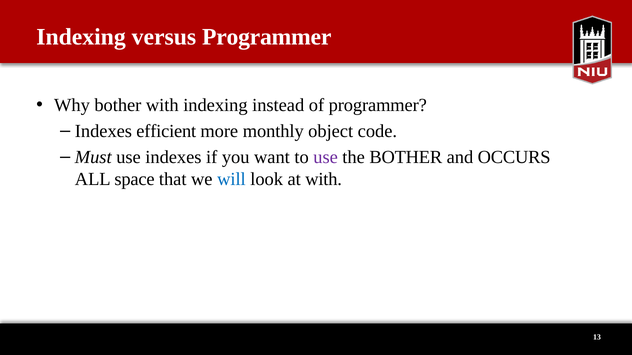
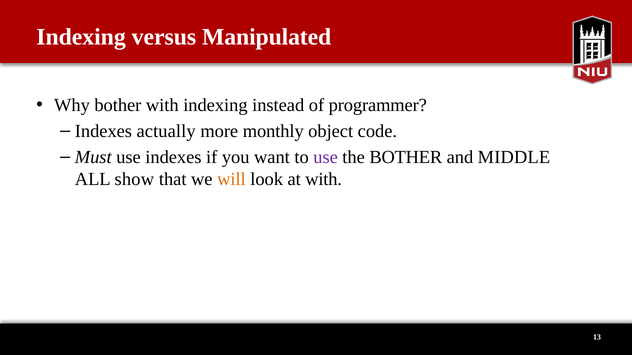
versus Programmer: Programmer -> Manipulated
efficient: efficient -> actually
OCCURS: OCCURS -> MIDDLE
space: space -> show
will colour: blue -> orange
